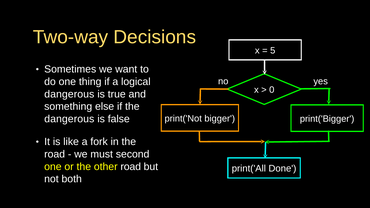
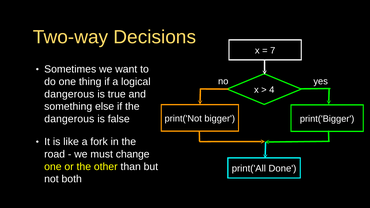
5: 5 -> 7
0: 0 -> 4
second: second -> change
other road: road -> than
